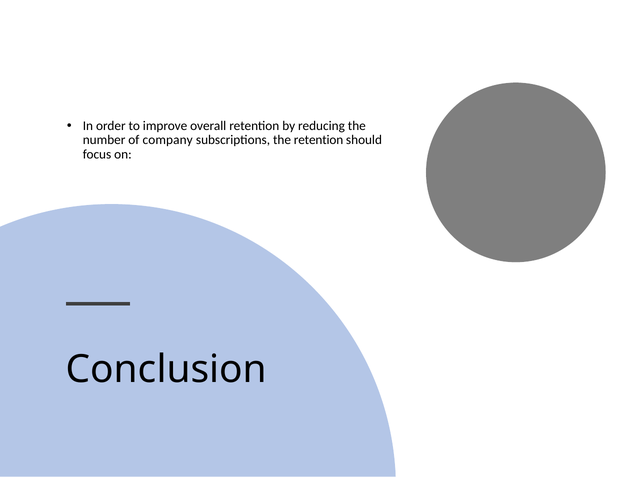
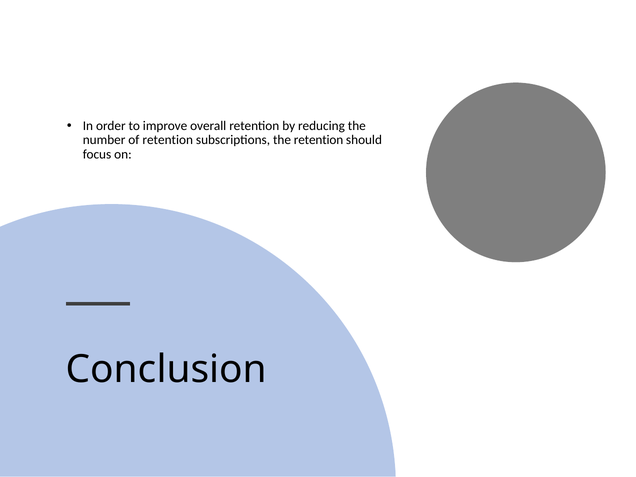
of company: company -> retention
